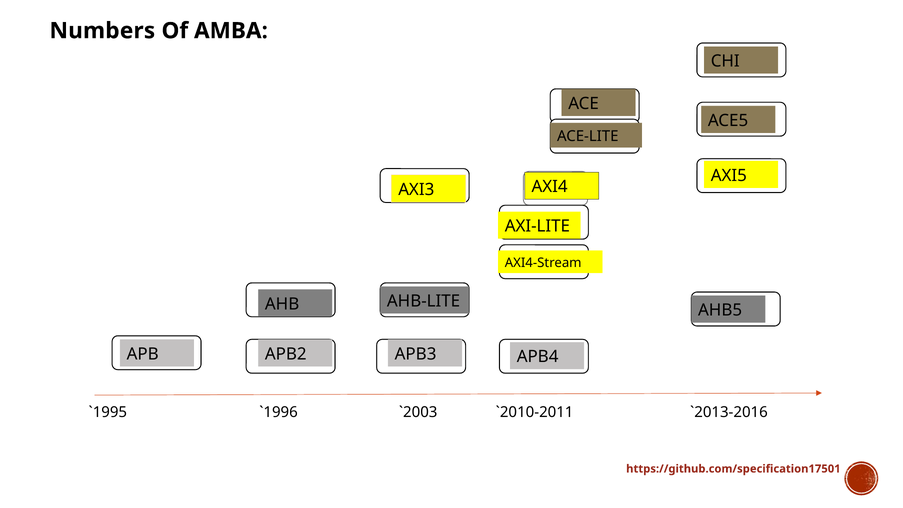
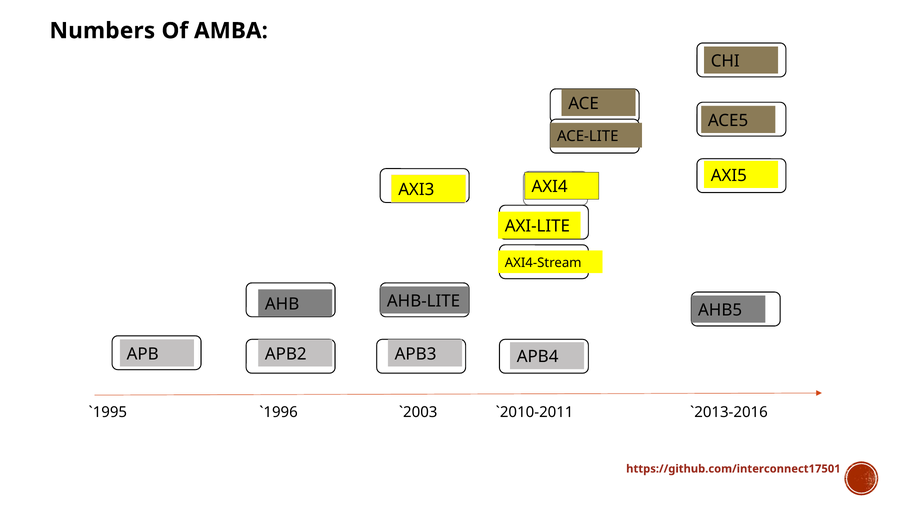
https://github.com/specification17501: https://github.com/specification17501 -> https://github.com/interconnect17501
